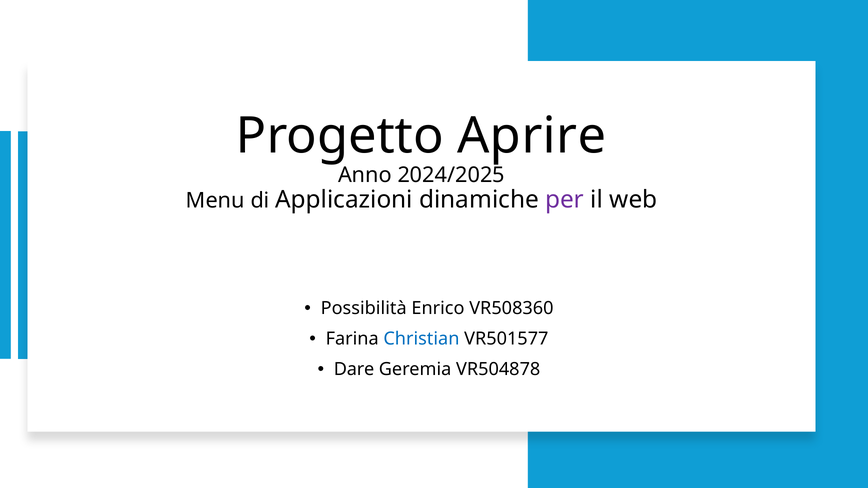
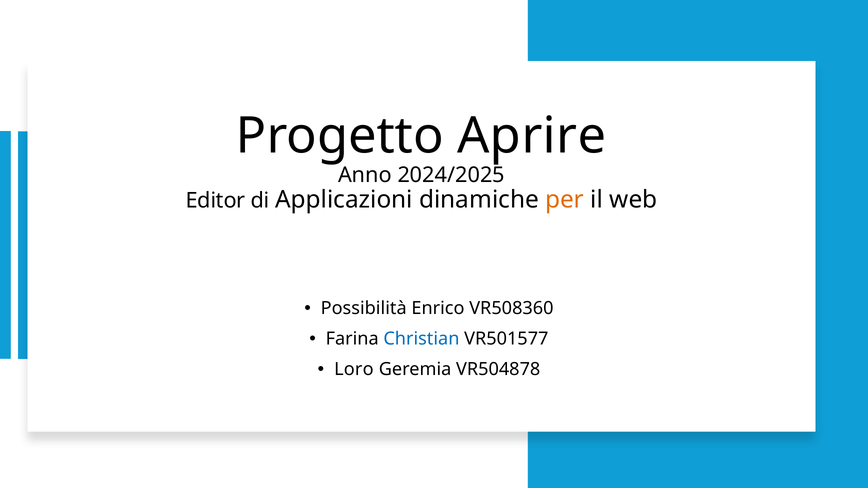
Menu: Menu -> Editor
per colour: purple -> orange
Dare: Dare -> Loro
